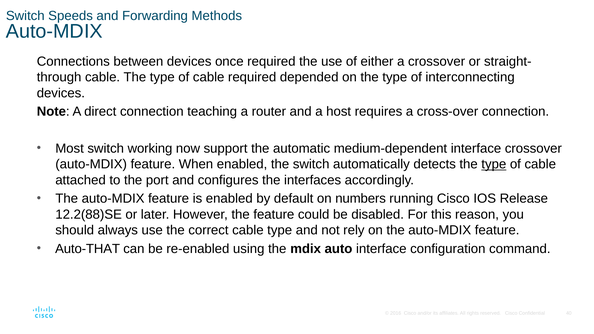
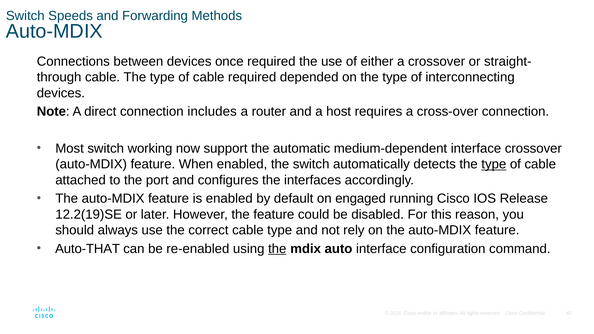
teaching: teaching -> includes
numbers: numbers -> engaged
12.2(88)SE: 12.2(88)SE -> 12.2(19)SE
the at (277, 249) underline: none -> present
